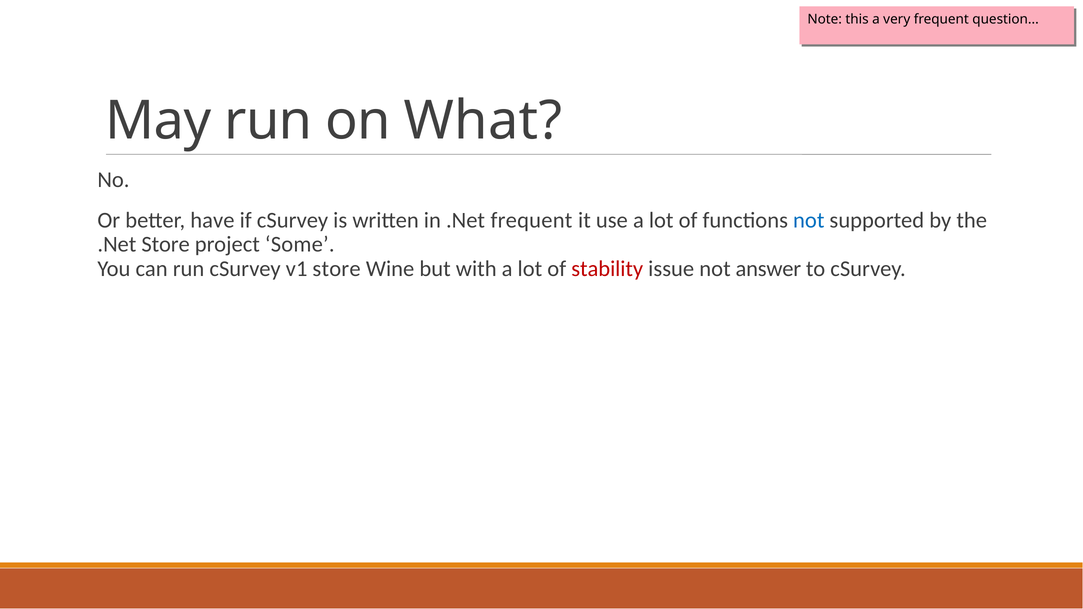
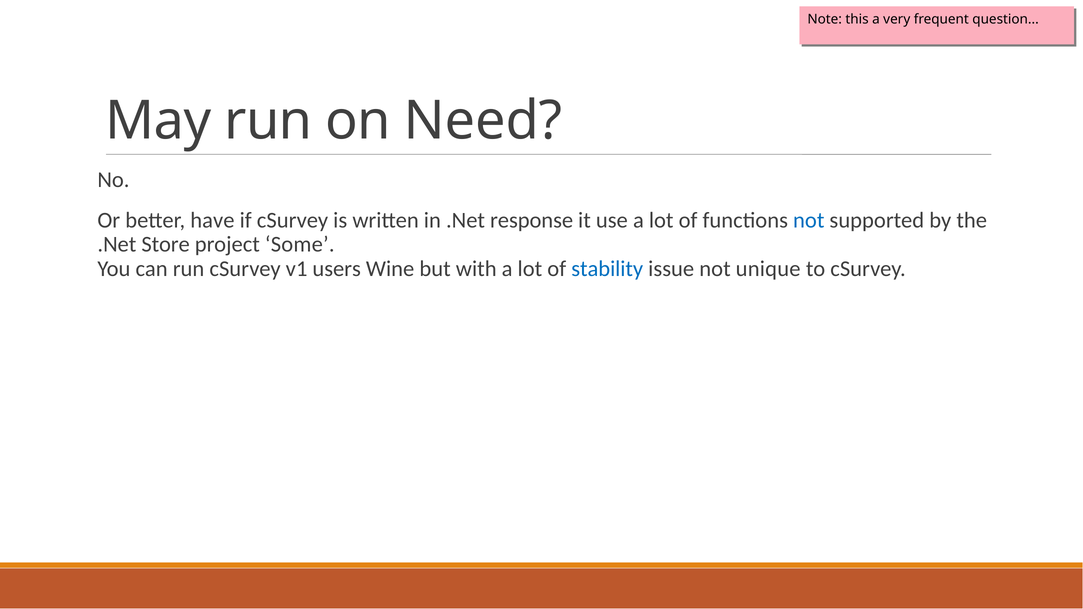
What: What -> Need
.Net frequent: frequent -> response
v1 store: store -> users
stability colour: red -> blue
answer: answer -> unique
